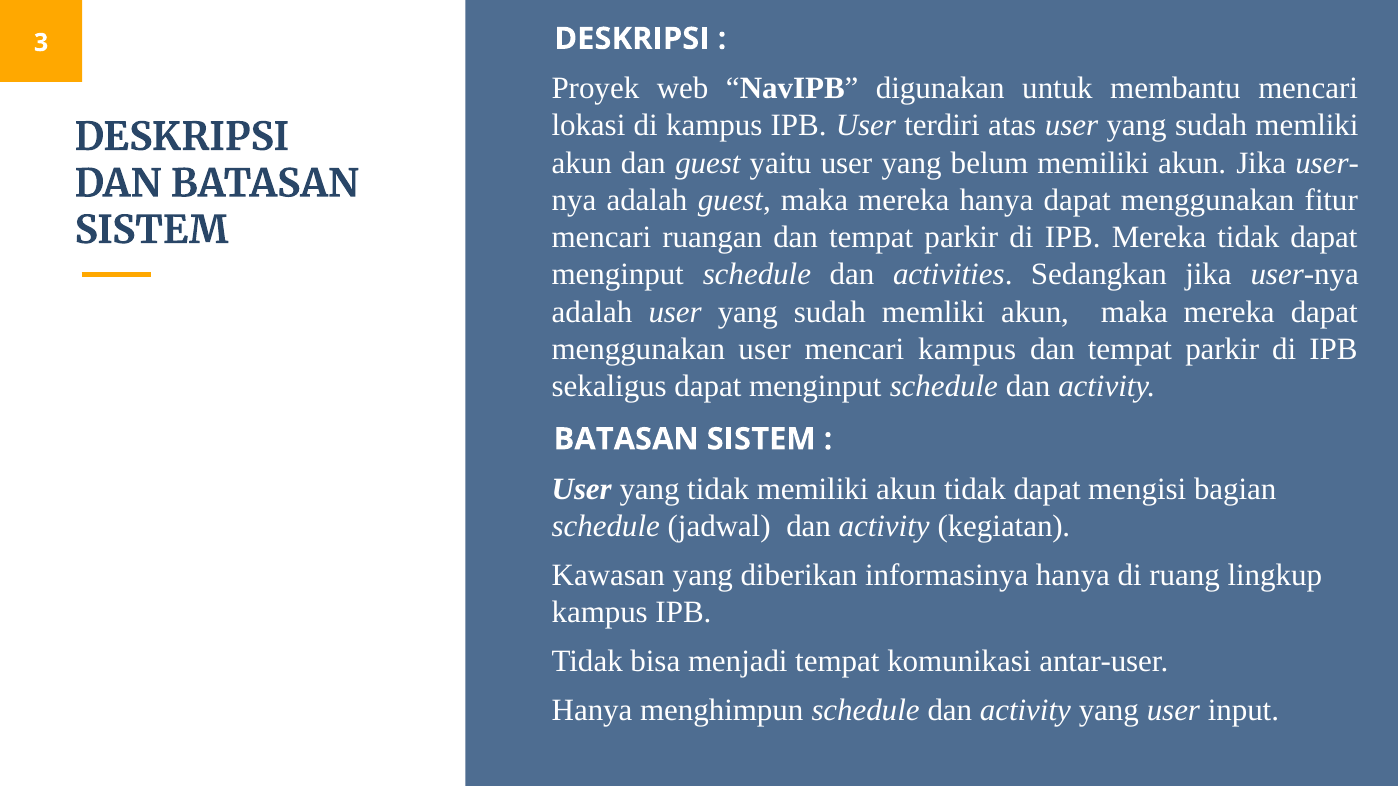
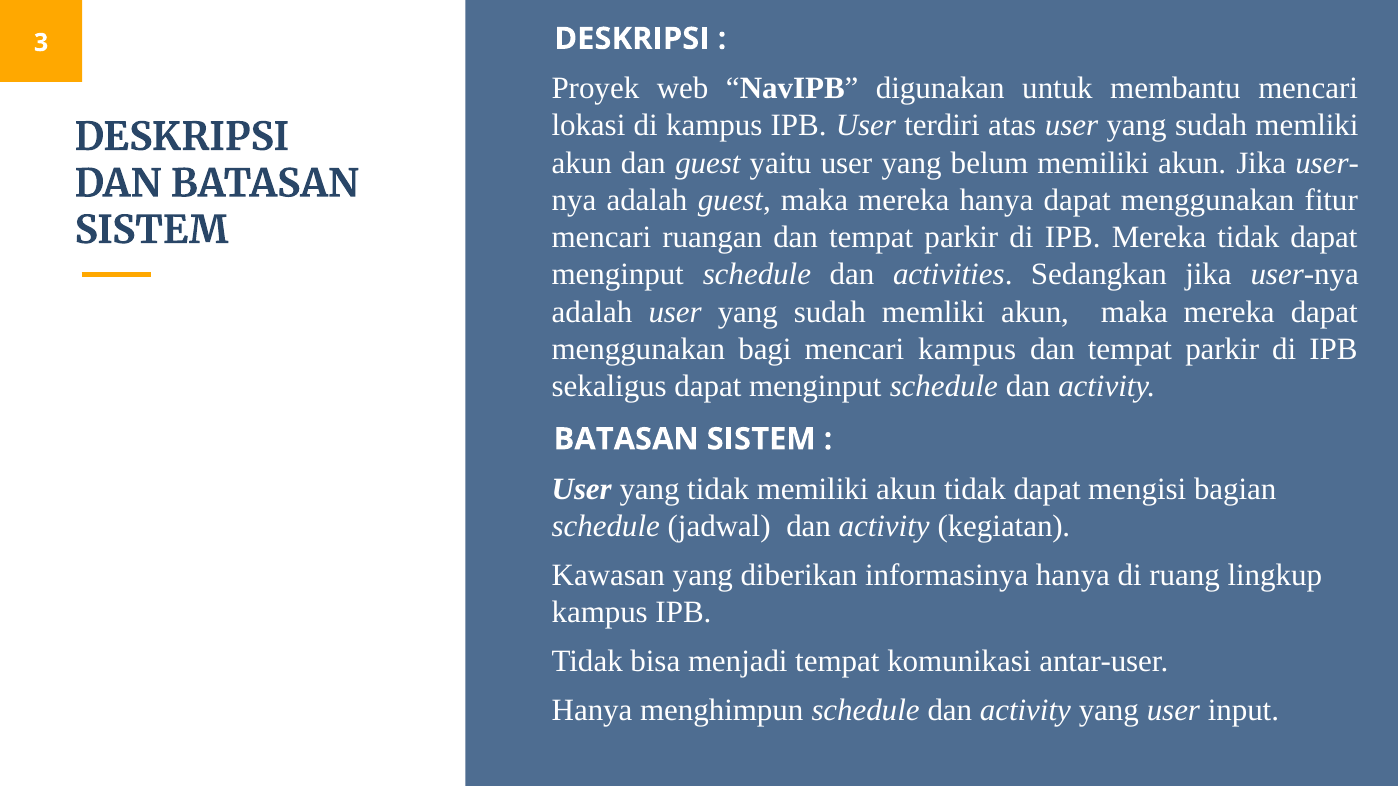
menggunakan user: user -> bagi
